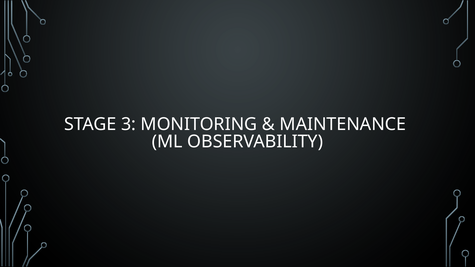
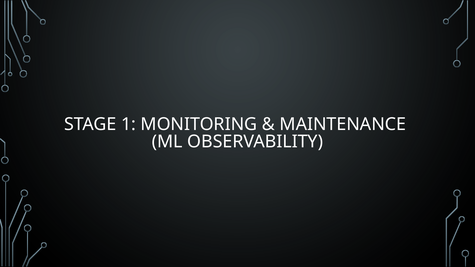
3: 3 -> 1
